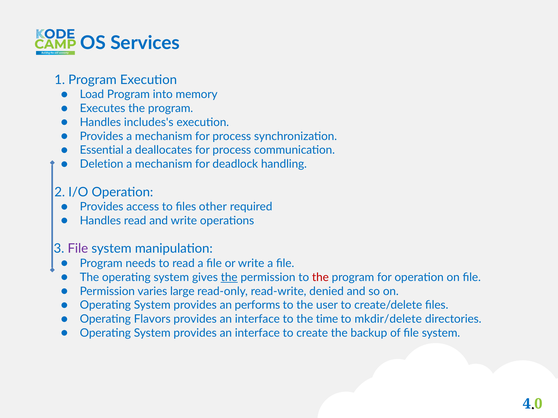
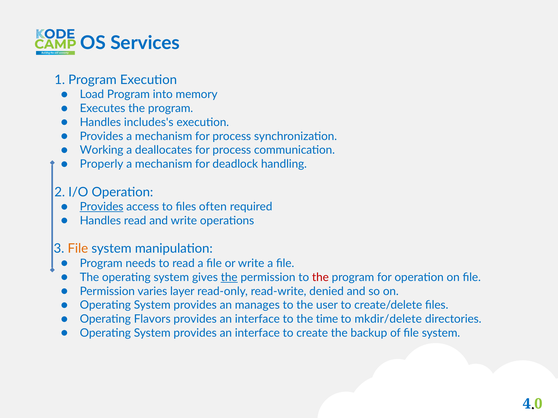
Essential: Essential -> Working
Deletion: Deletion -> Properly
Provides at (102, 207) underline: none -> present
other: other -> often
File at (78, 249) colour: purple -> orange
large: large -> layer
performs: performs -> manages
